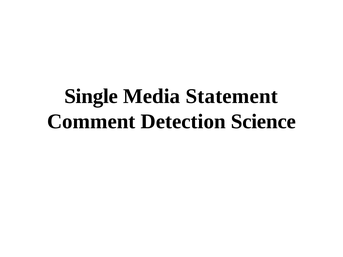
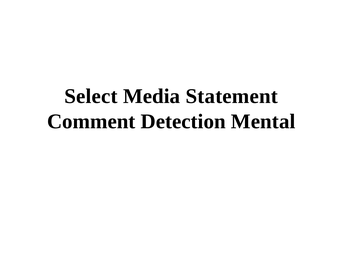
Single: Single -> Select
Science: Science -> Mental
